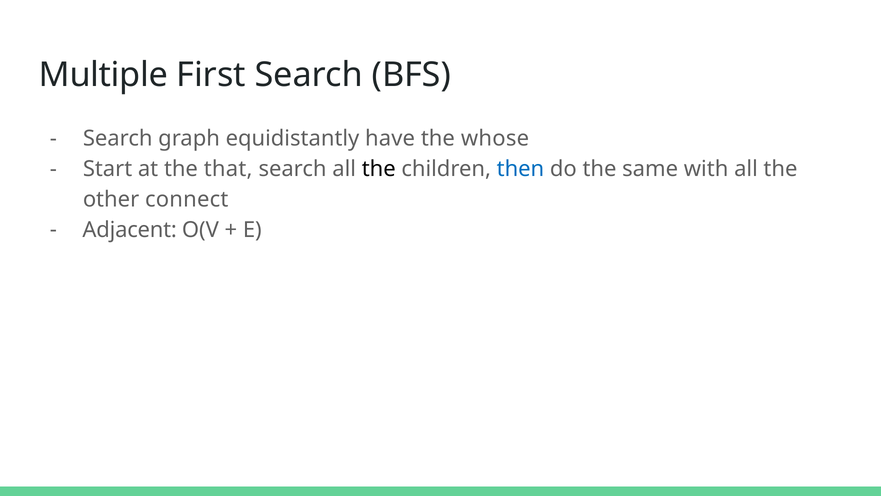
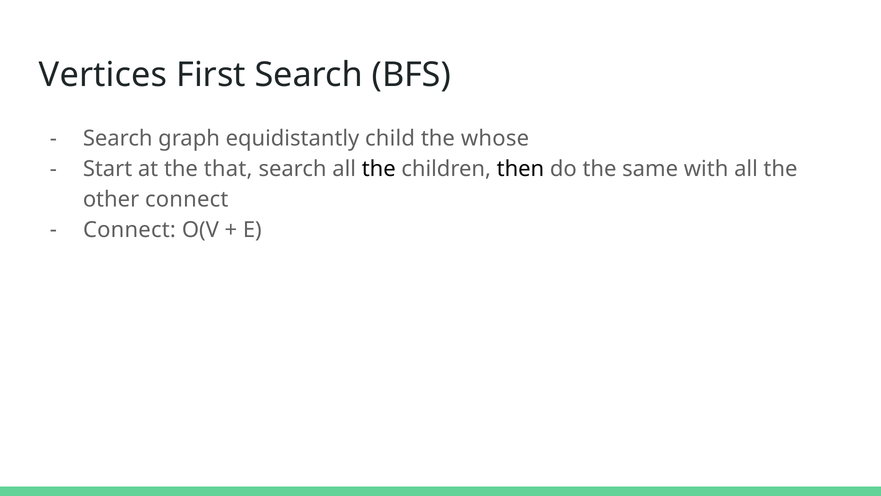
Multiple: Multiple -> Vertices
have: have -> child
then colour: blue -> black
Adjacent at (130, 230): Adjacent -> Connect
